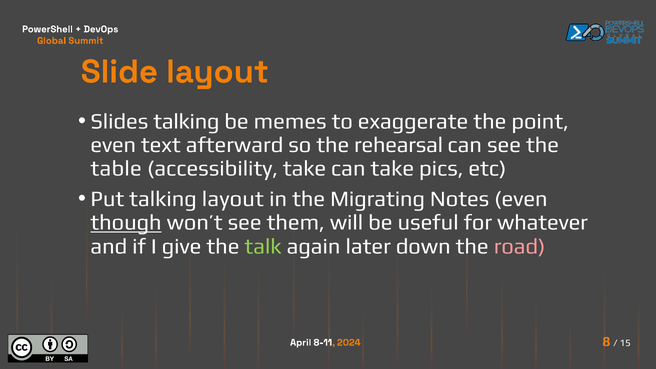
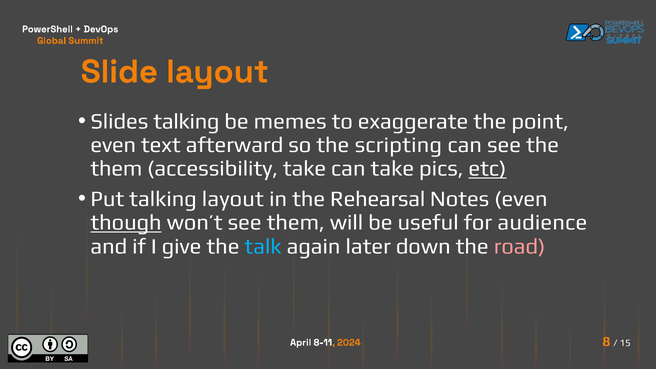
rehearsal: rehearsal -> scripting
table at (116, 169): table -> them
etc underline: none -> present
Migrating: Migrating -> Rehearsal
whatever: whatever -> audience
talk colour: light green -> light blue
